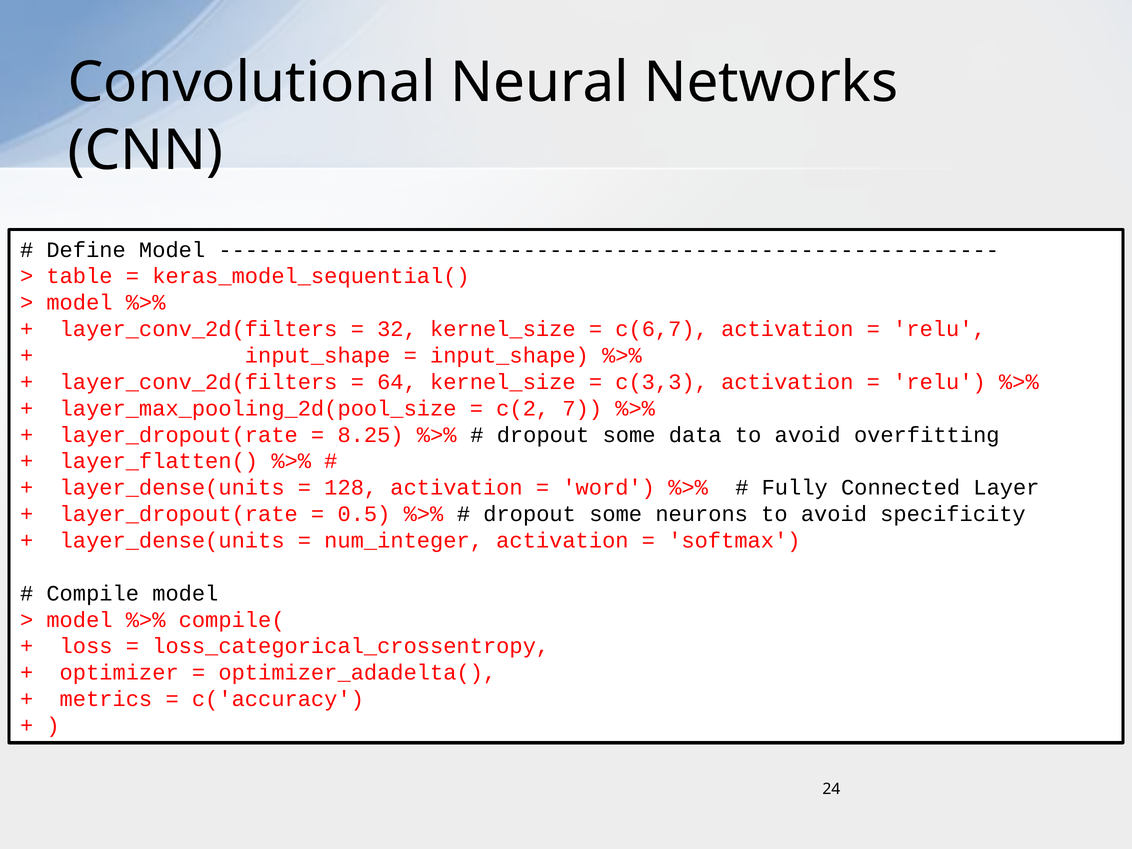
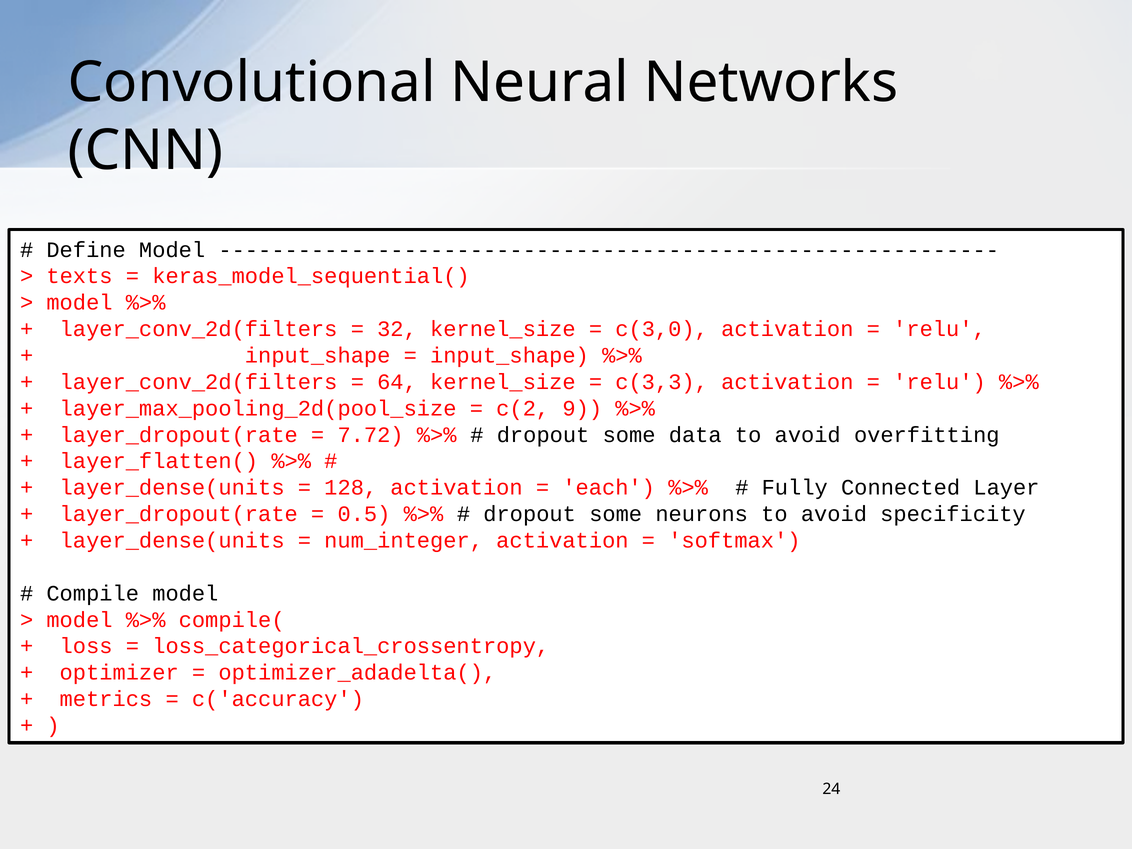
table: table -> texts
c(6,7: c(6,7 -> c(3,0
7: 7 -> 9
8.25: 8.25 -> 7.72
word: word -> each
